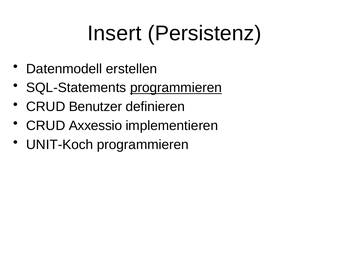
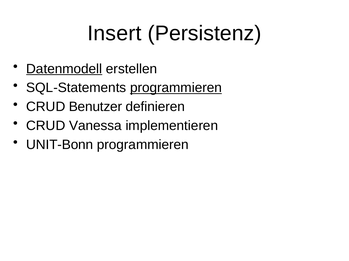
Datenmodell underline: none -> present
Axxessio: Axxessio -> Vanessa
UNIT-Koch: UNIT-Koch -> UNIT-Bonn
